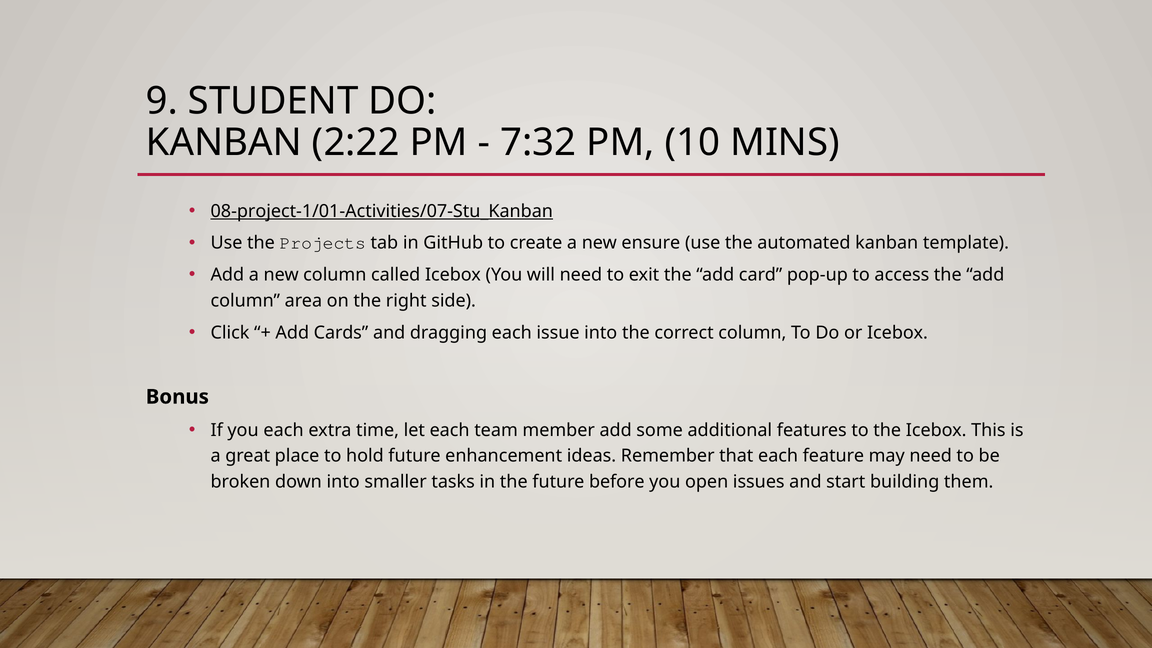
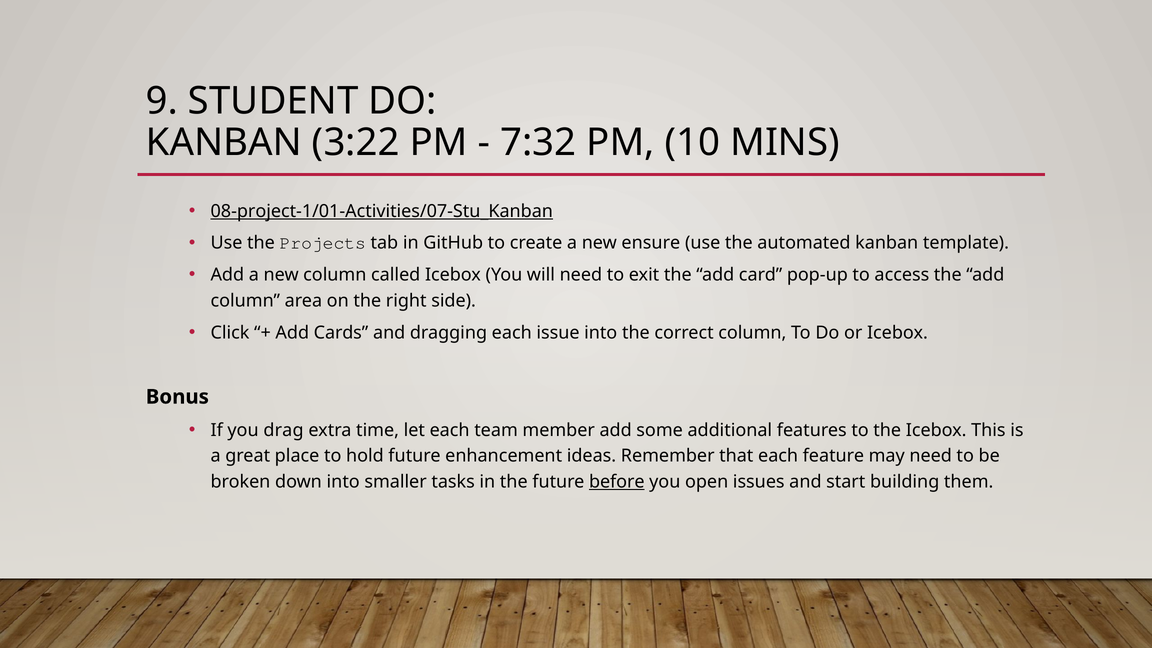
2:22: 2:22 -> 3:22
you each: each -> drag
before underline: none -> present
